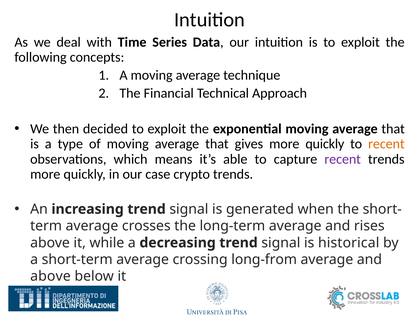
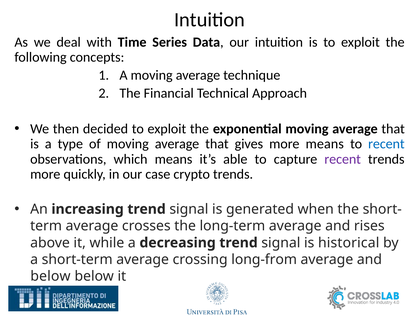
gives more quickly: quickly -> means
recent at (386, 144) colour: orange -> blue
above at (50, 276): above -> below
